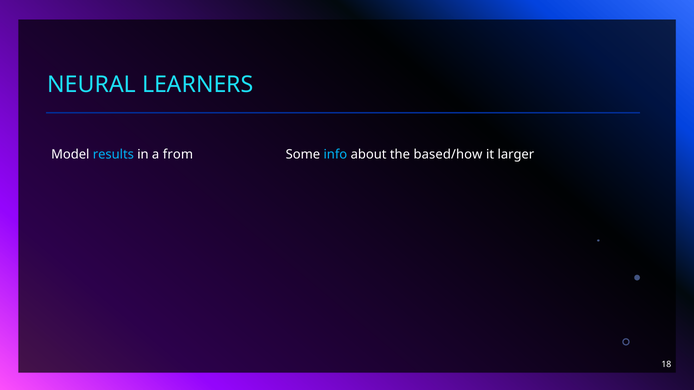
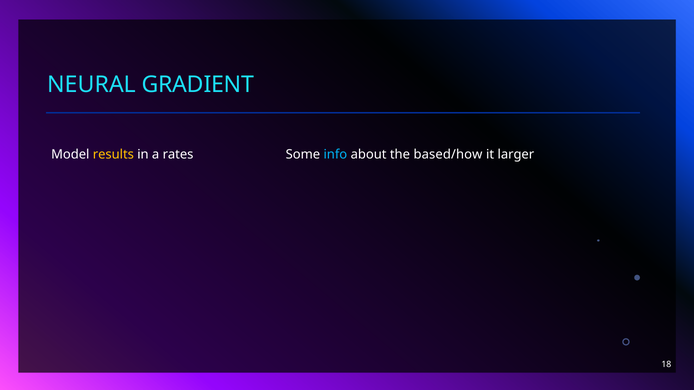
LEARNERS: LEARNERS -> GRADIENT
results colour: light blue -> yellow
from: from -> rates
